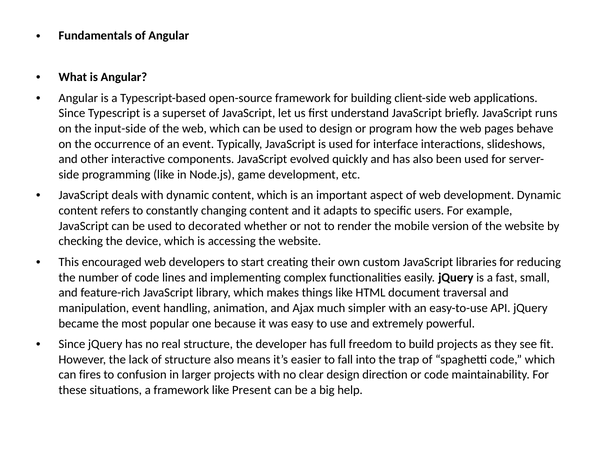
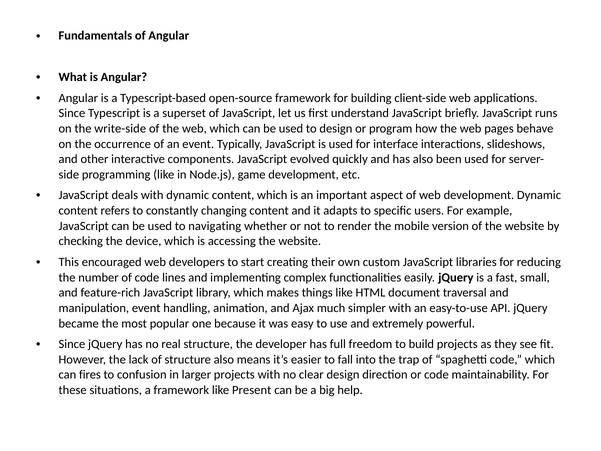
input-side: input-side -> write-side
decorated: decorated -> navigating
